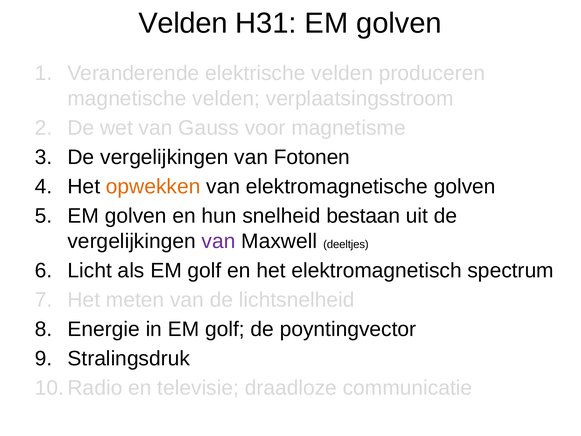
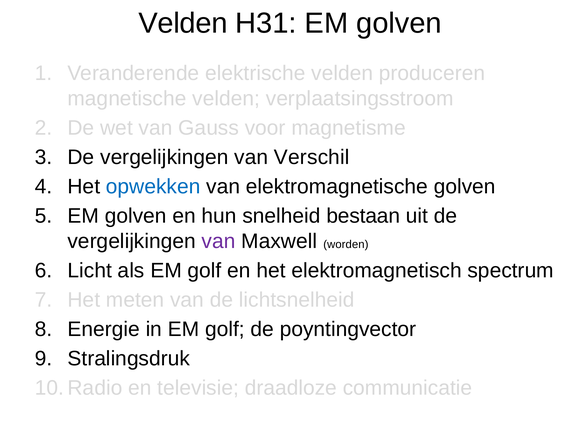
Fotonen: Fotonen -> Verschil
opwekken colour: orange -> blue
deeltjes: deeltjes -> worden
